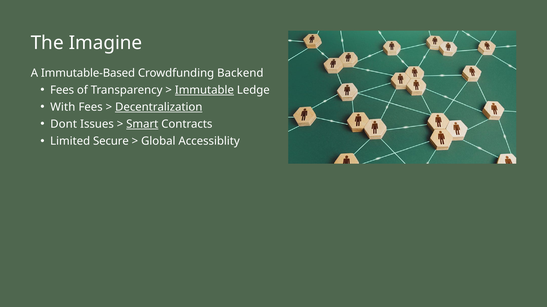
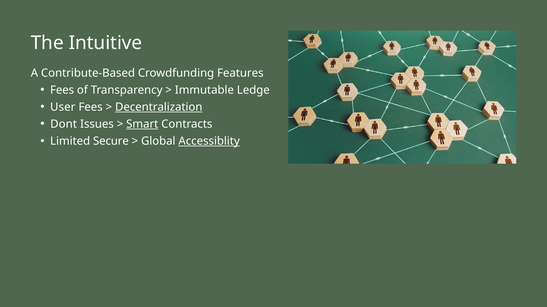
Imagine: Imagine -> Intuitive
Immutable-Based: Immutable-Based -> Contribute-Based
Backend: Backend -> Features
Immutable underline: present -> none
With: With -> User
Accessiblity underline: none -> present
